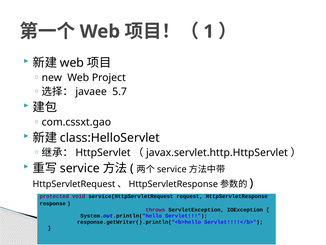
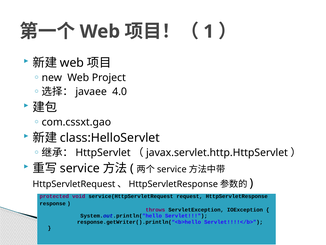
5.7: 5.7 -> 4.0
